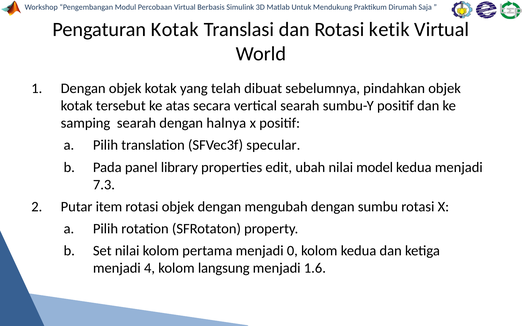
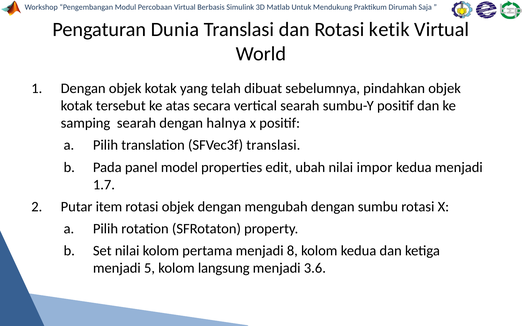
Pengaturan Kotak: Kotak -> Dunia
SFVec3f specular: specular -> translasi
library: library -> model
model: model -> impor
7.3: 7.3 -> 1.7
0: 0 -> 8
4: 4 -> 5
1.6: 1.6 -> 3.6
